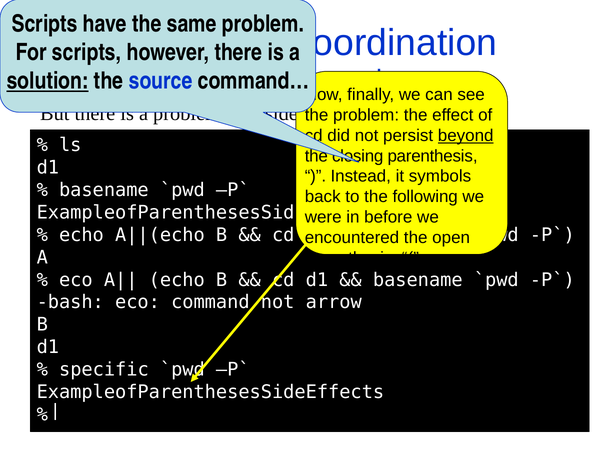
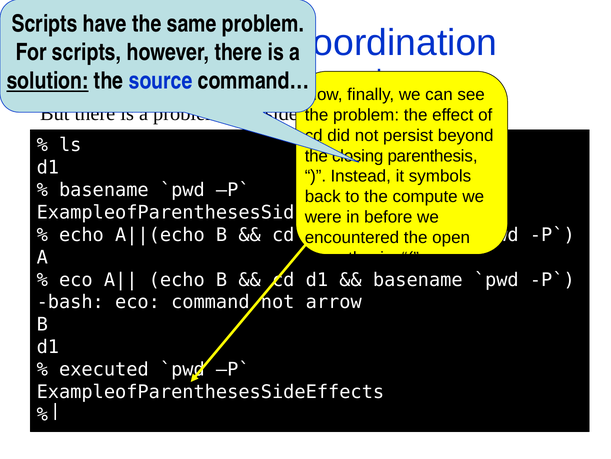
beyond underline: present -> none
following: following -> compute
specific: specific -> executed
